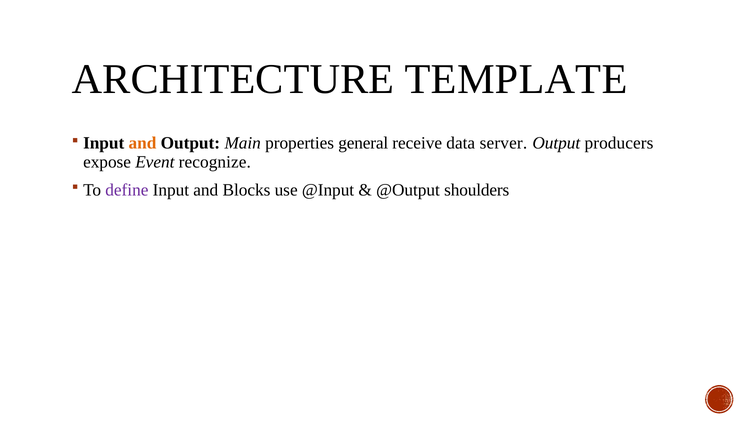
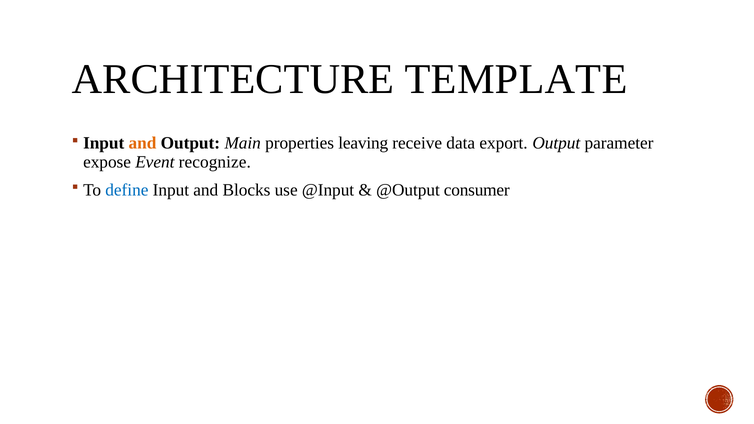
general: general -> leaving
server: server -> export
producers: producers -> parameter
define colour: purple -> blue
shoulders: shoulders -> consumer
